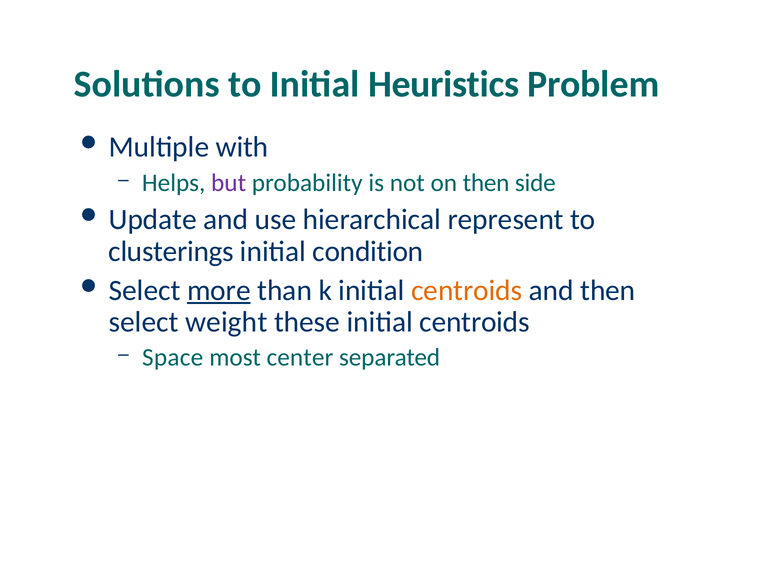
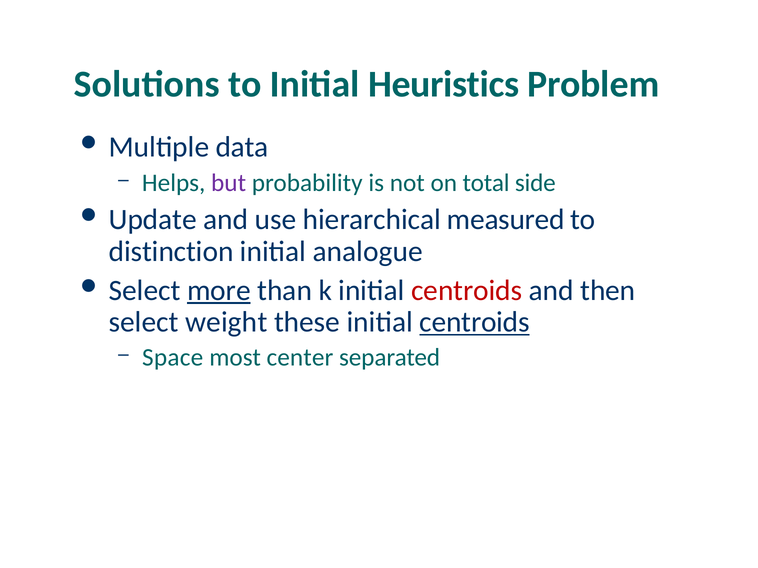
with: with -> data
on then: then -> total
represent: represent -> measured
clusterings: clusterings -> distinction
condition: condition -> analogue
centroids at (467, 291) colour: orange -> red
centroids at (475, 322) underline: none -> present
